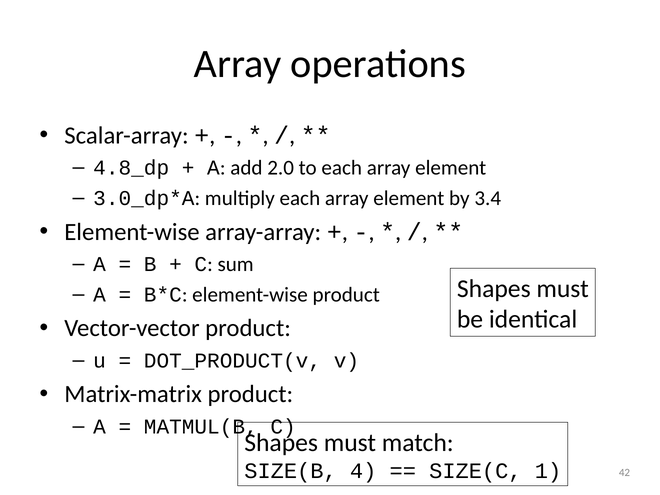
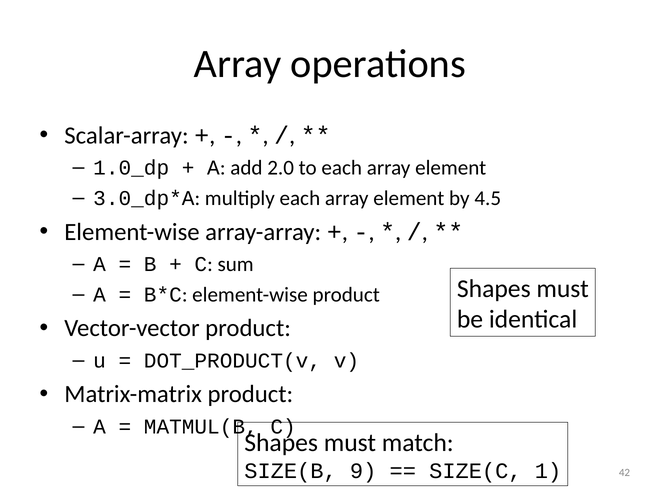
4.8_dp: 4.8_dp -> 1.0_dp
3.4: 3.4 -> 4.5
4: 4 -> 9
